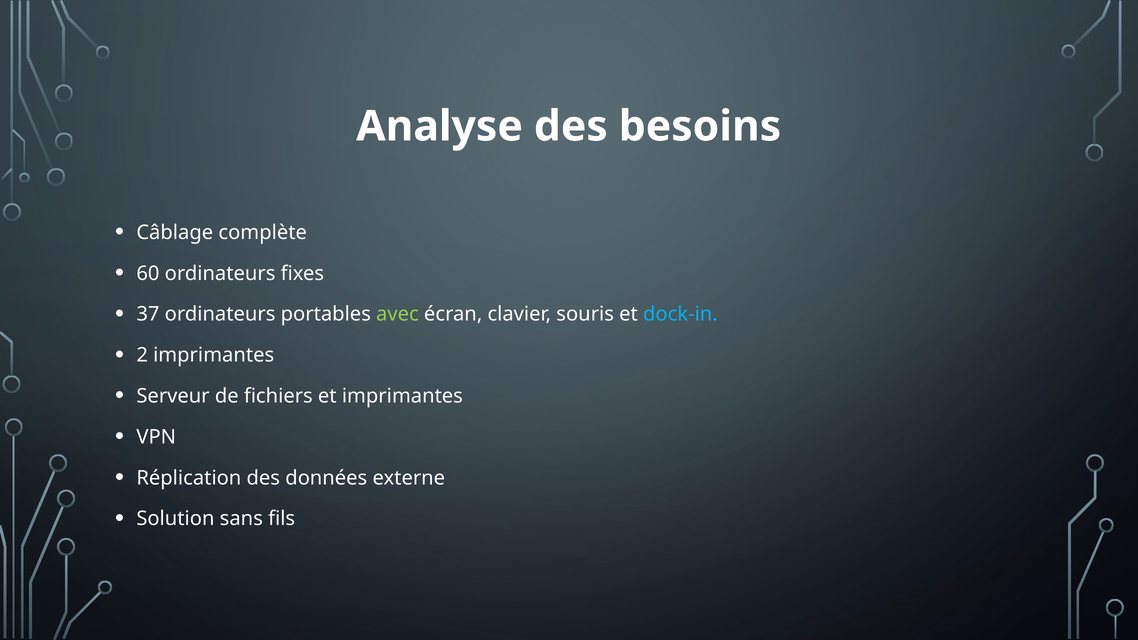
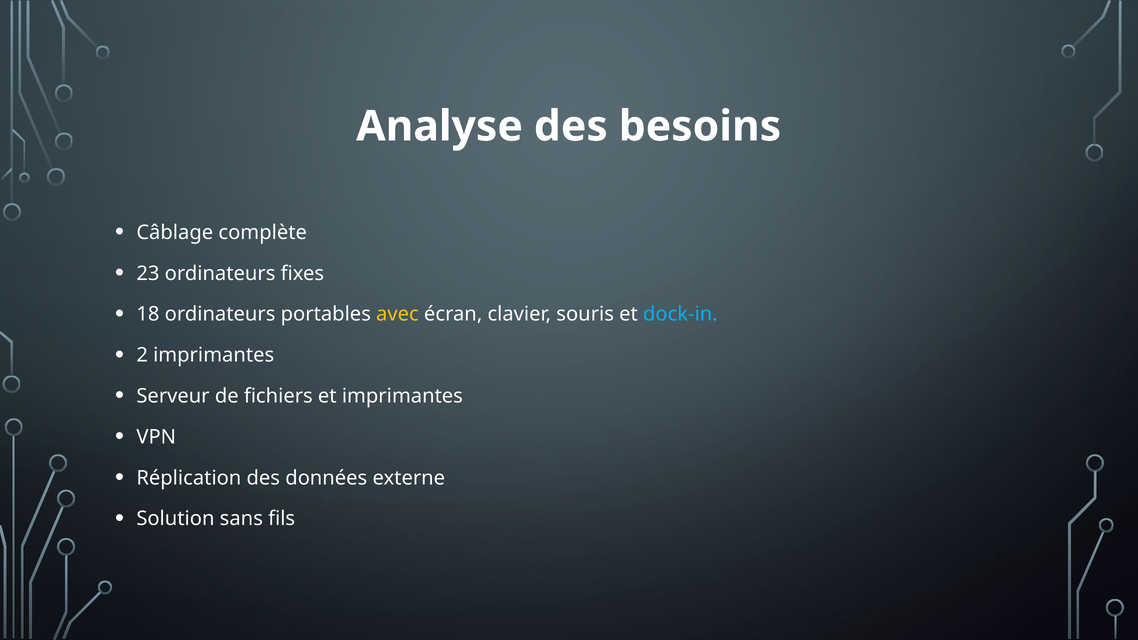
60: 60 -> 23
37: 37 -> 18
avec colour: light green -> yellow
